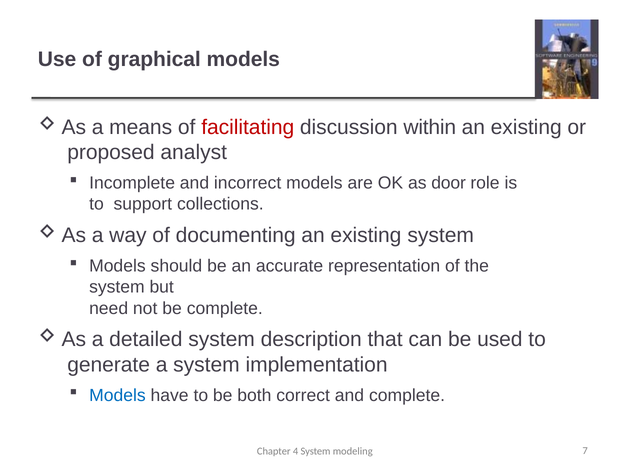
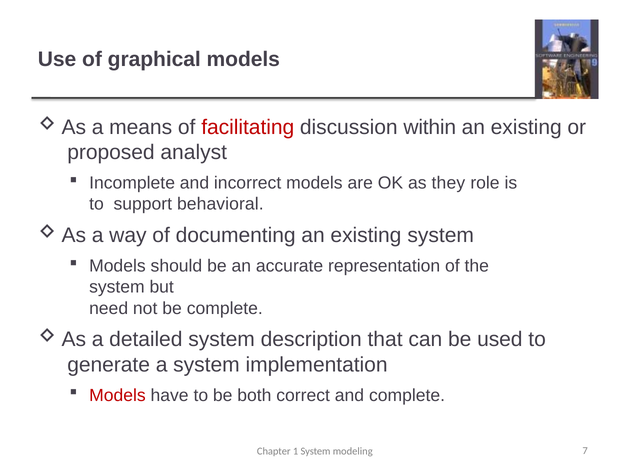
door: door -> they
collections: collections -> behavioral
Models at (117, 396) colour: blue -> red
4: 4 -> 1
